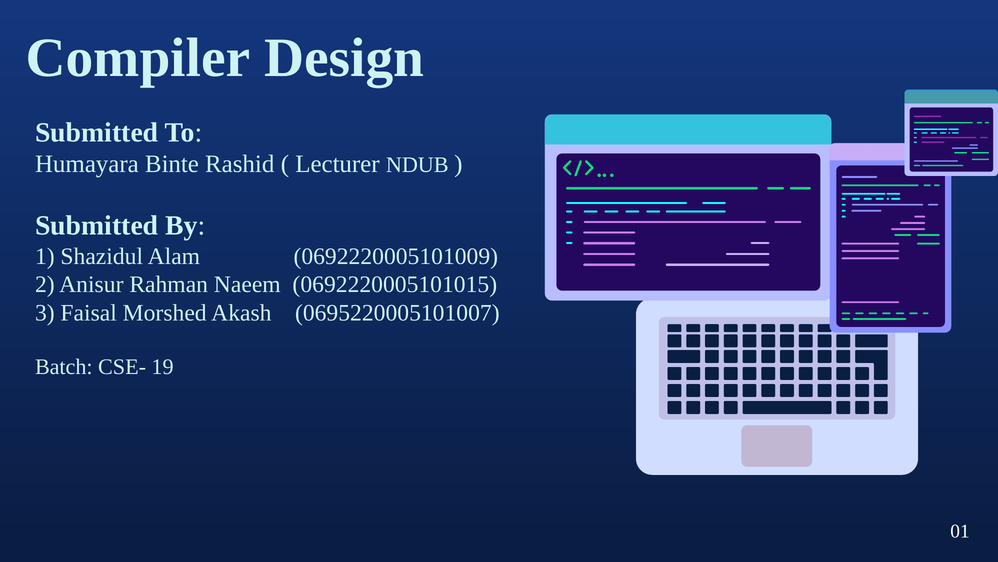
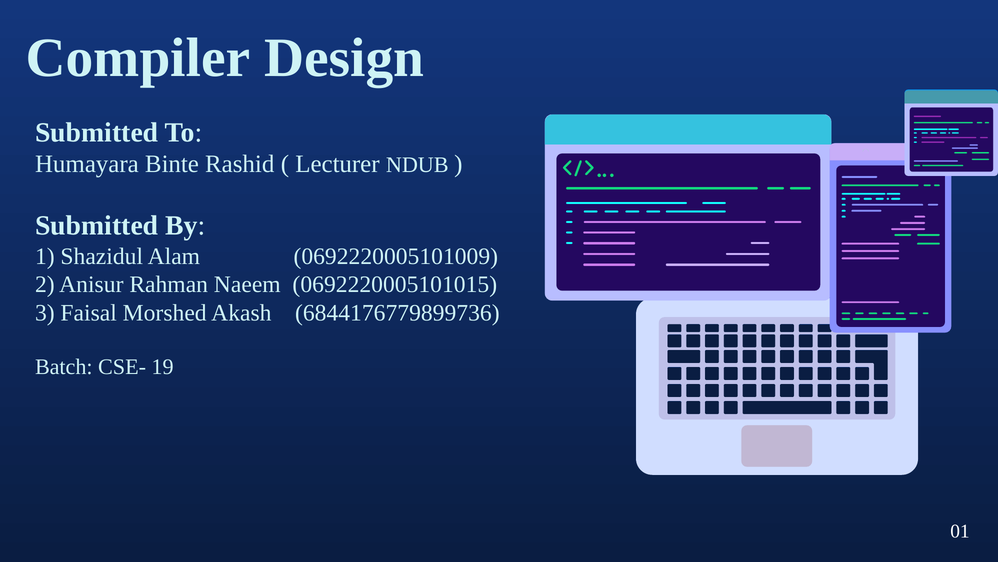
0695220005101007: 0695220005101007 -> 6844176779899736
